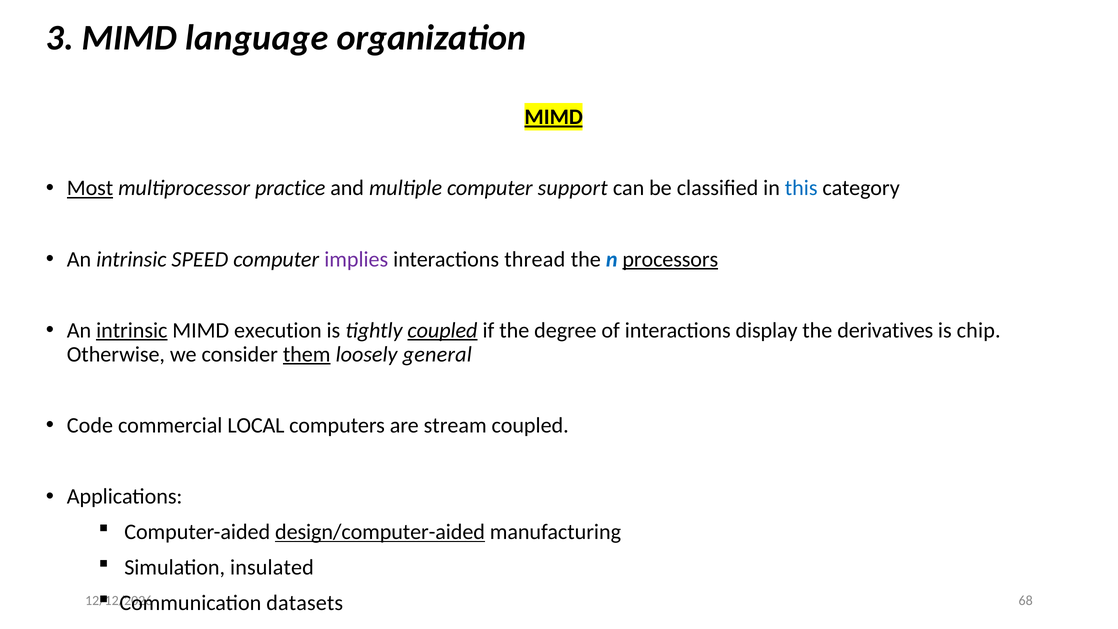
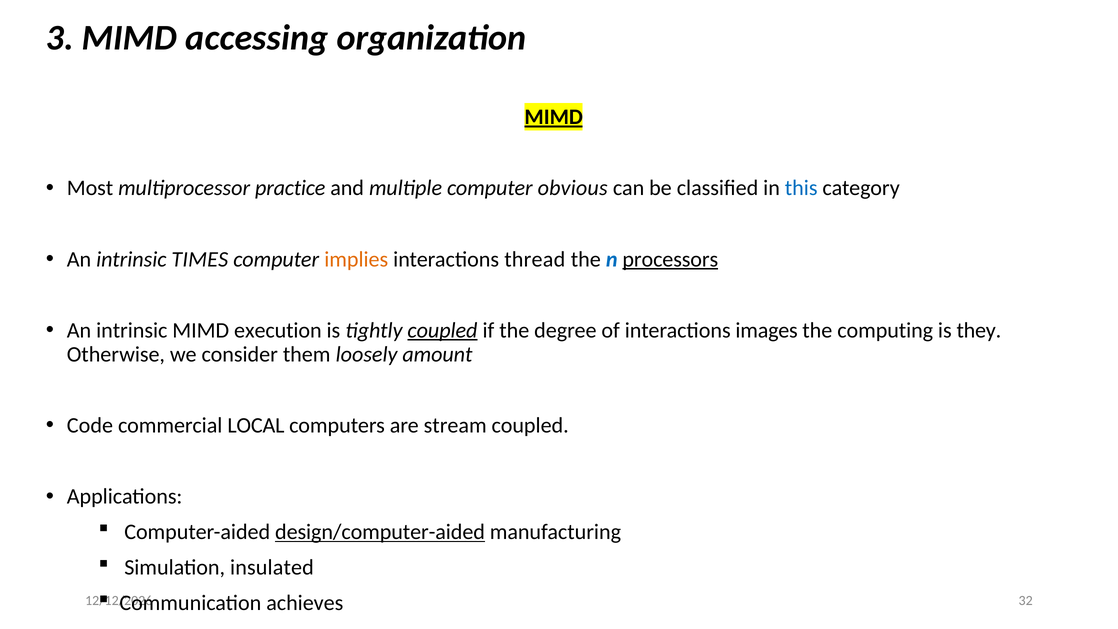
language: language -> accessing
Most underline: present -> none
support: support -> obvious
SPEED: SPEED -> TIMES
implies colour: purple -> orange
intrinsic at (132, 330) underline: present -> none
display: display -> images
derivatives: derivatives -> computing
chip: chip -> they
them underline: present -> none
general: general -> amount
datasets: datasets -> achieves
68: 68 -> 32
